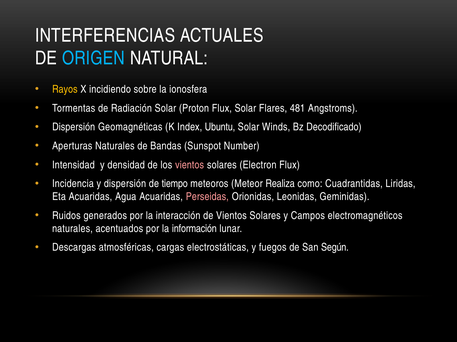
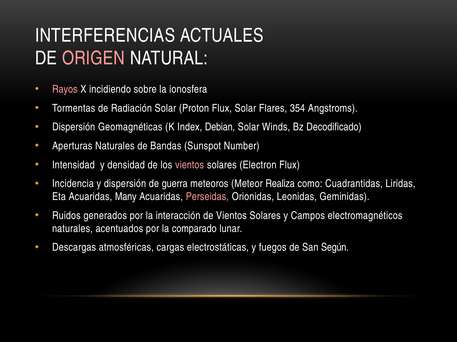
ORIGEN colour: light blue -> pink
Rayos colour: yellow -> pink
481: 481 -> 354
Ubuntu: Ubuntu -> Debian
tiempo: tiempo -> guerra
Agua: Agua -> Many
información: información -> comparado
